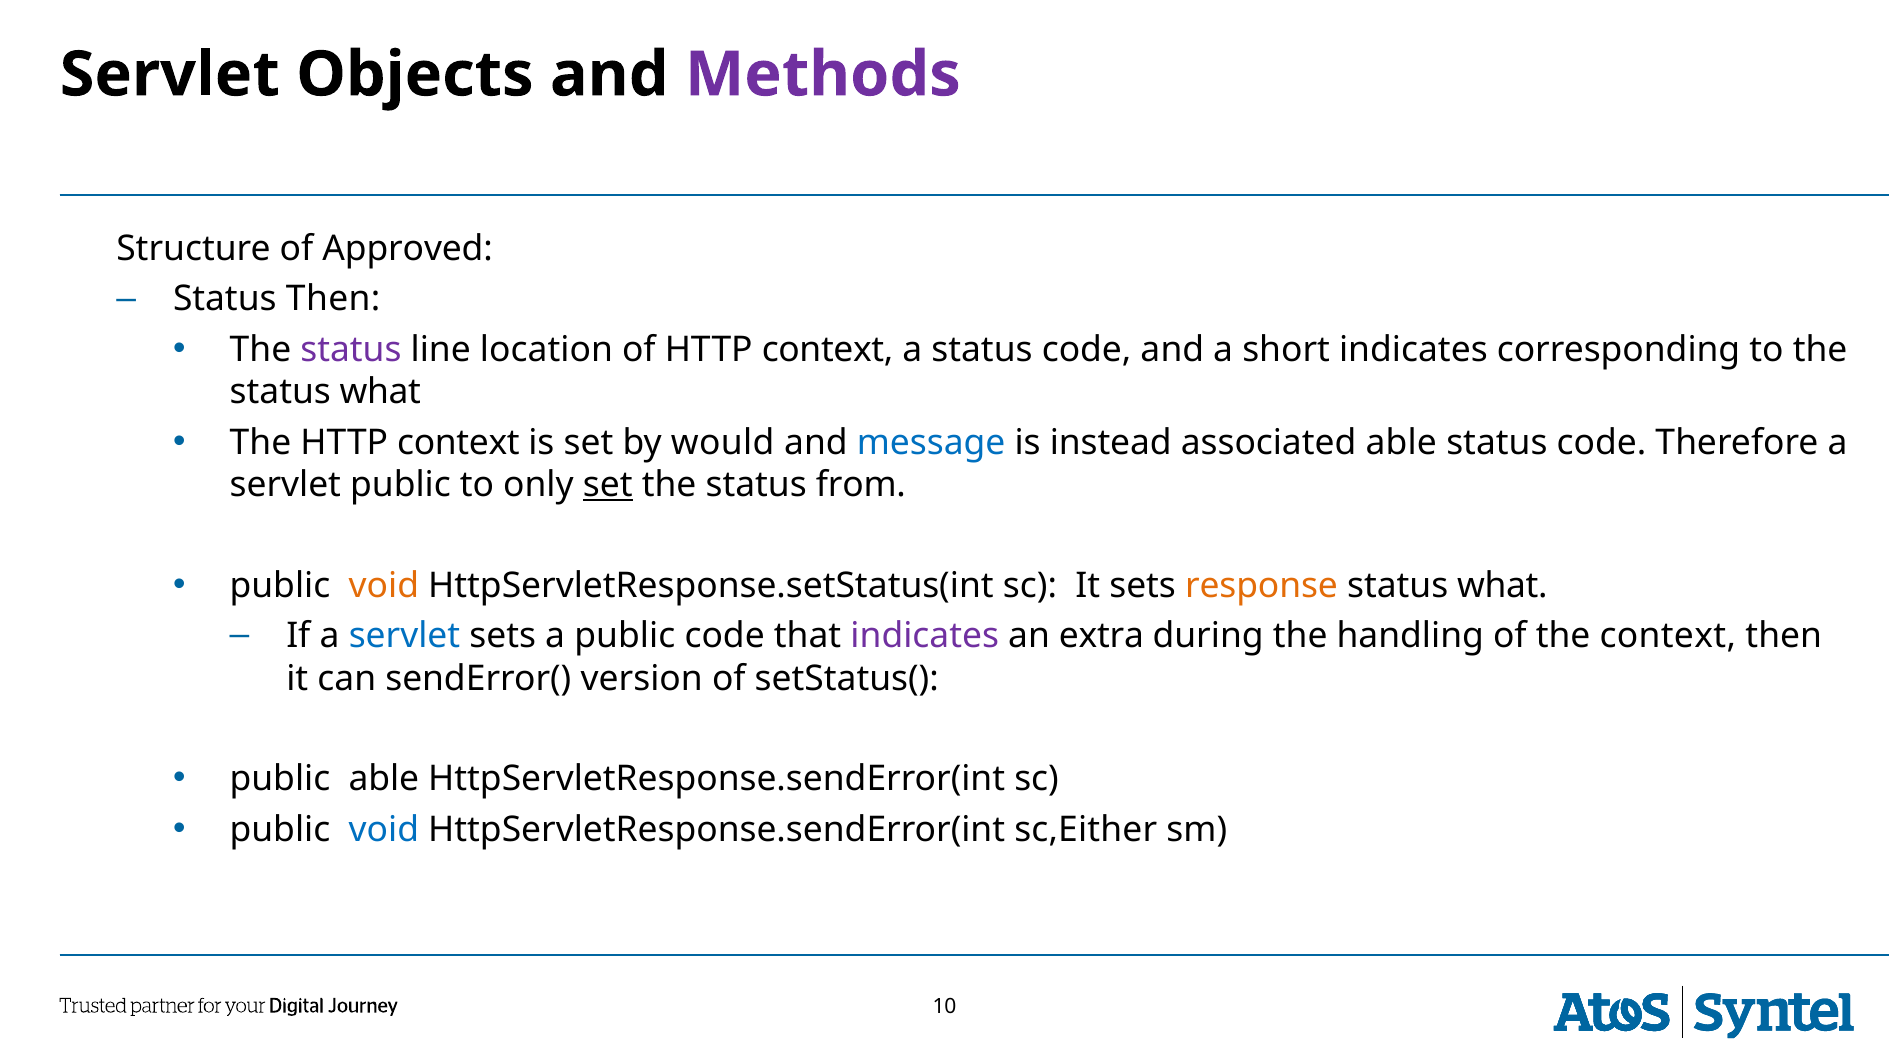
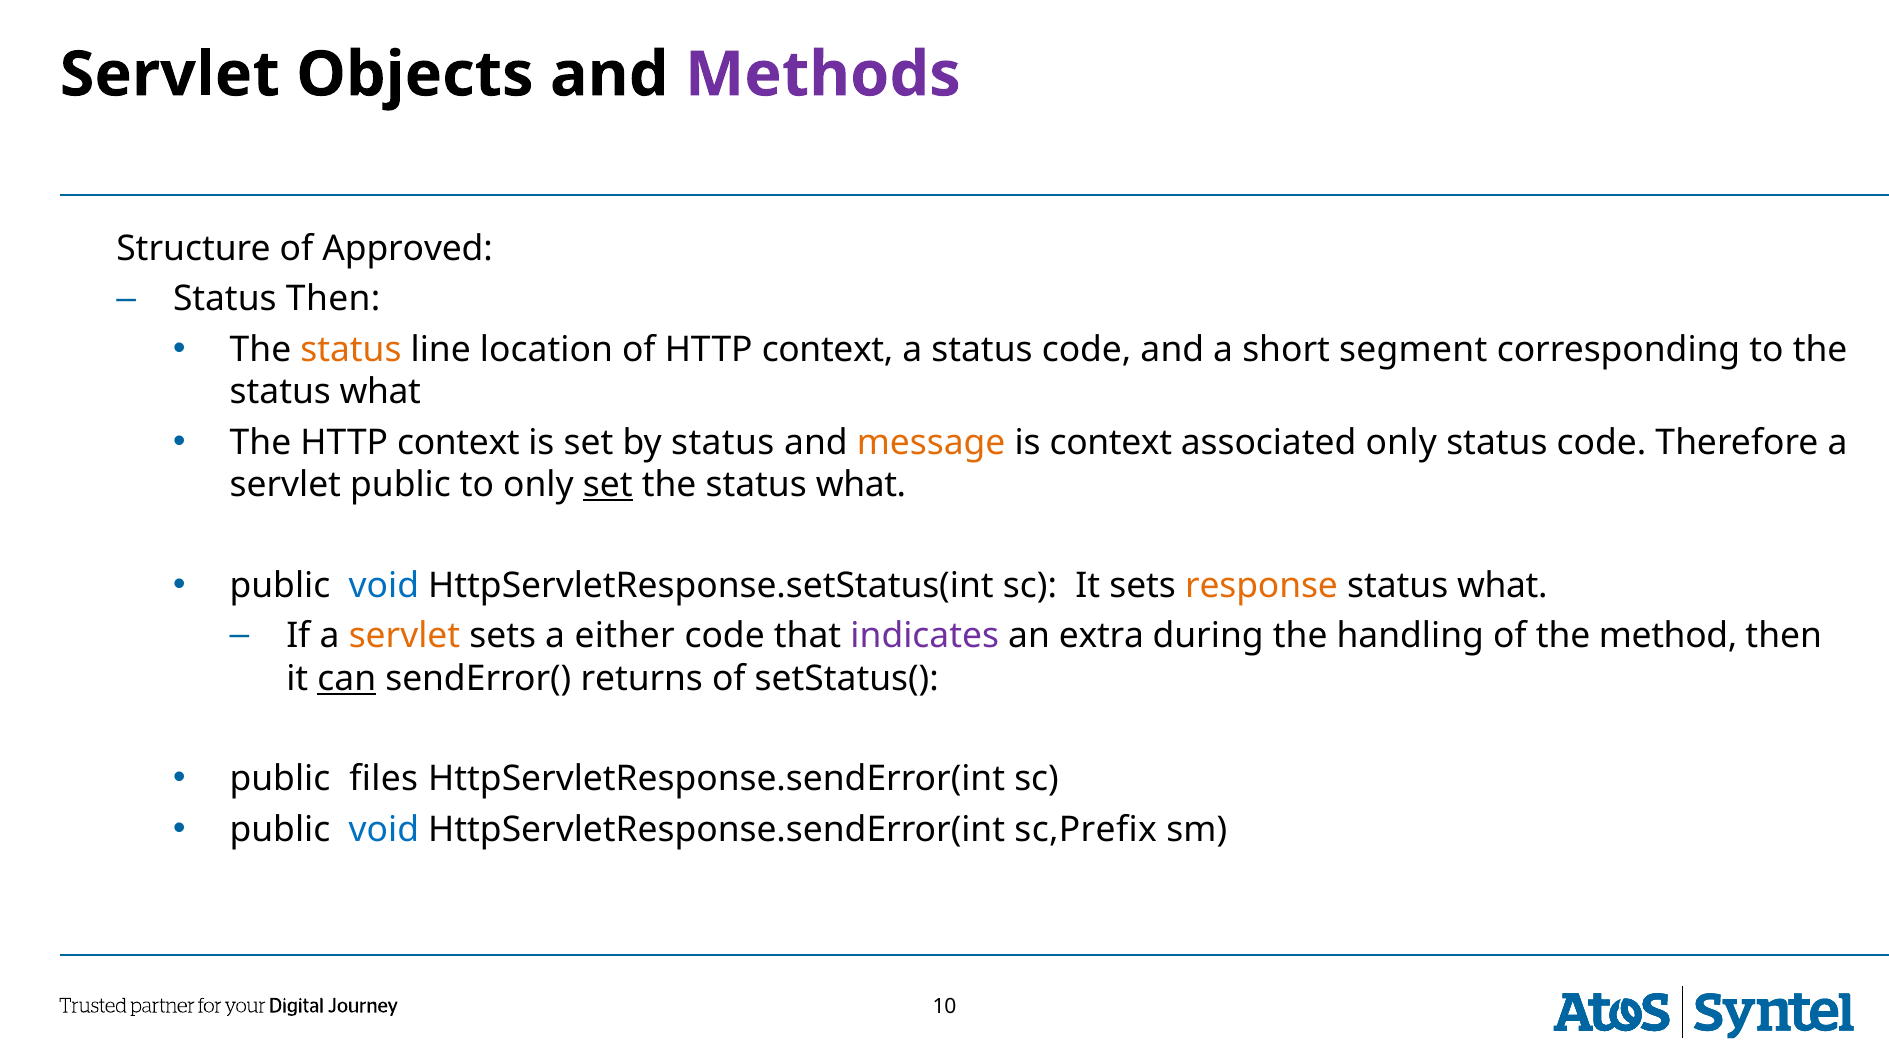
status at (351, 350) colour: purple -> orange
short indicates: indicates -> segment
by would: would -> status
message colour: blue -> orange
is instead: instead -> context
associated able: able -> only
from at (861, 485): from -> what
void at (384, 586) colour: orange -> blue
servlet at (404, 636) colour: blue -> orange
a public: public -> either
the context: context -> method
can underline: none -> present
version: version -> returns
public able: able -> files
sc,Either: sc,Either -> sc,Prefix
